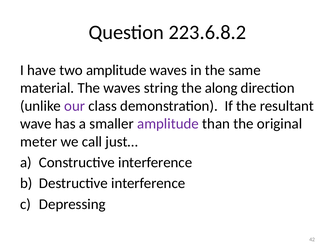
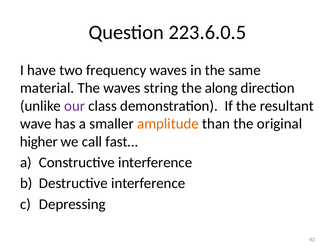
223.6.8.2: 223.6.8.2 -> 223.6.0.5
two amplitude: amplitude -> frequency
amplitude at (168, 124) colour: purple -> orange
meter: meter -> higher
just…: just… -> fast…
